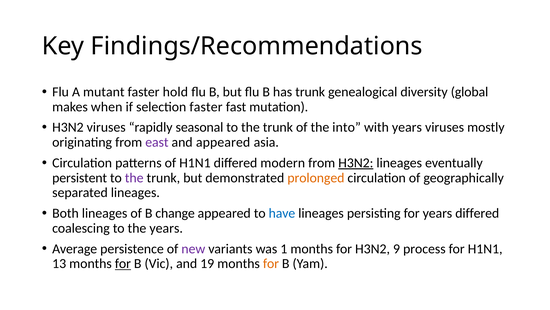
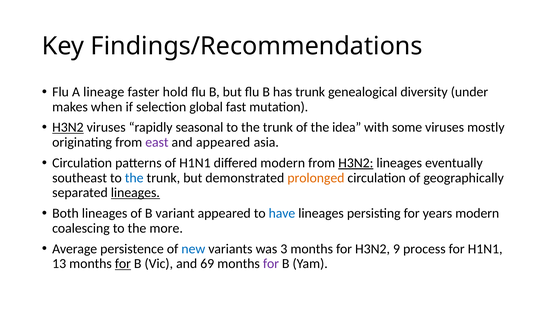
mutant: mutant -> lineage
global: global -> under
selection faster: faster -> global
H3N2 at (68, 127) underline: none -> present
into: into -> idea
with years: years -> some
persistent: persistent -> southeast
the at (134, 177) colour: purple -> blue
lineages at (135, 192) underline: none -> present
change: change -> variant
years differed: differed -> modern
the years: years -> more
new colour: purple -> blue
1: 1 -> 3
19: 19 -> 69
for at (271, 263) colour: orange -> purple
